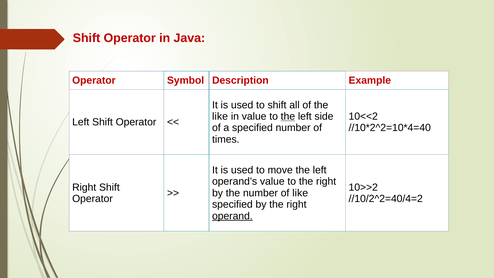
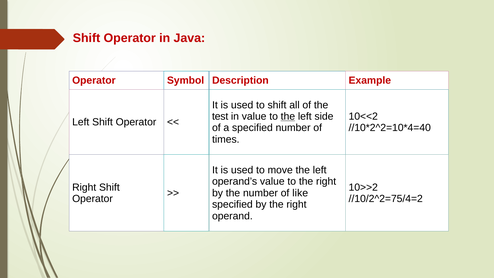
like at (220, 116): like -> test
//10/2^2=40/4=2: //10/2^2=40/4=2 -> //10/2^2=75/4=2
operand underline: present -> none
